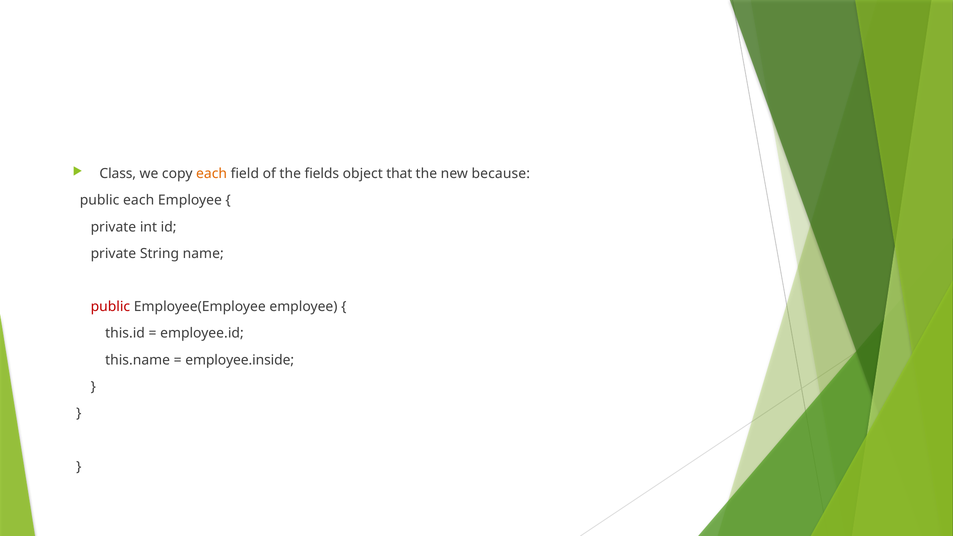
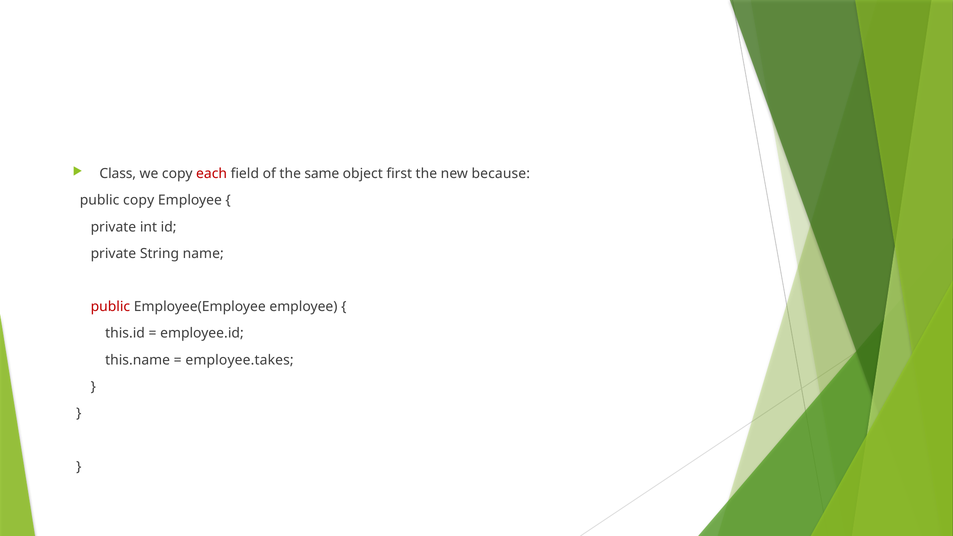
each at (212, 174) colour: orange -> red
fields: fields -> same
that: that -> first
public each: each -> copy
employee.inside: employee.inside -> employee.takes
